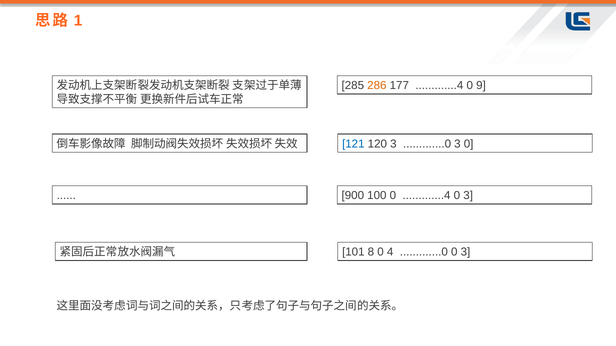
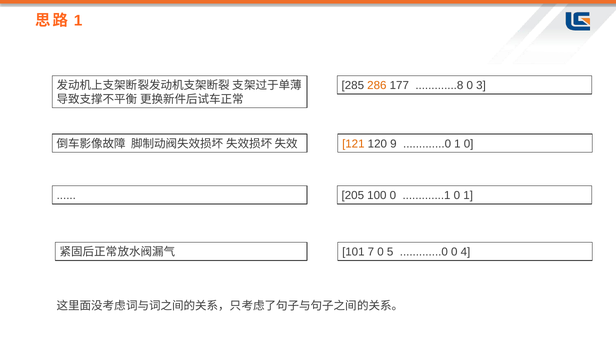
177 .............4: .............4 -> .............8
9: 9 -> 3
121 colour: blue -> orange
120 3: 3 -> 9
.............0 3: 3 -> 1
900: 900 -> 205
0 .............4: .............4 -> .............1
3 at (468, 196): 3 -> 1
8: 8 -> 7
4: 4 -> 5
.............0 0 3: 3 -> 4
